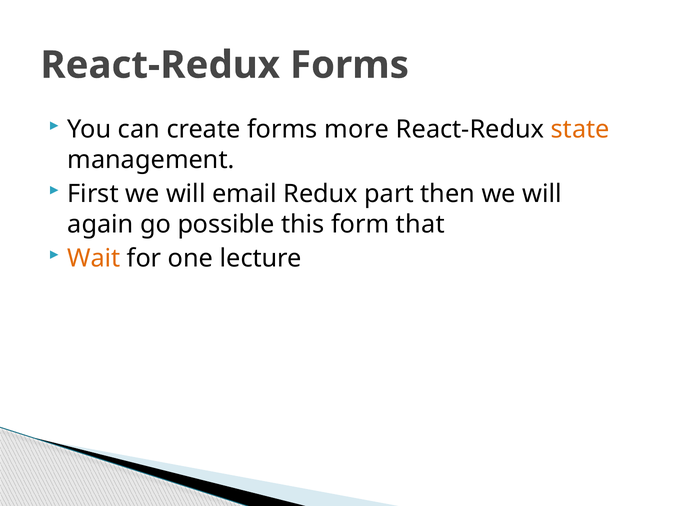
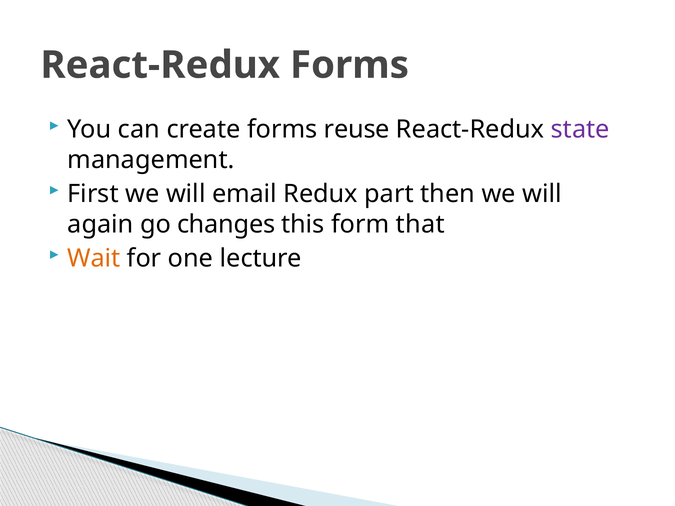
more: more -> reuse
state colour: orange -> purple
possible: possible -> changes
